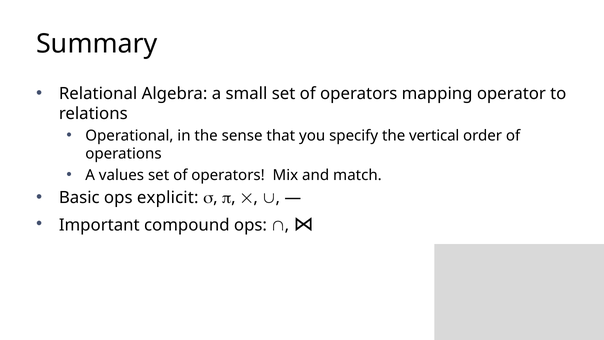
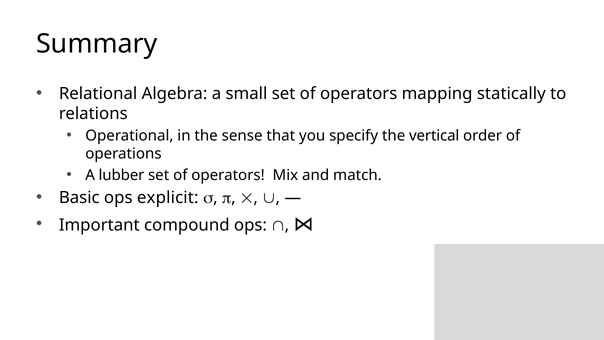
operator: operator -> statically
values: values -> lubber
